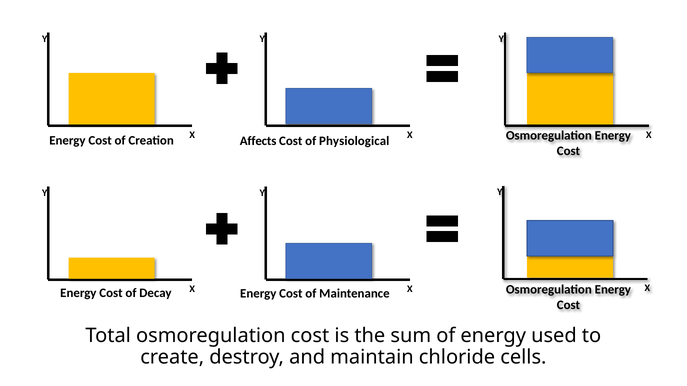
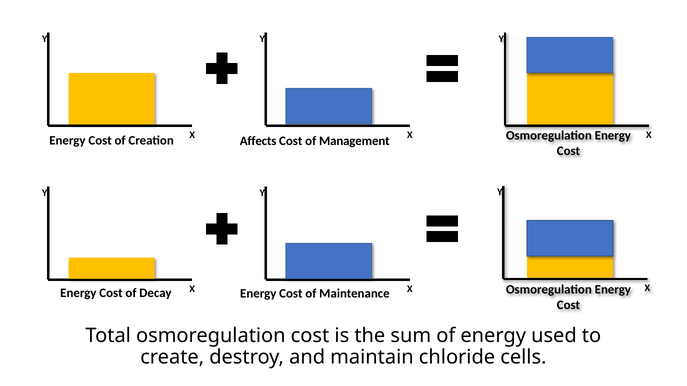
Physiological: Physiological -> Management
